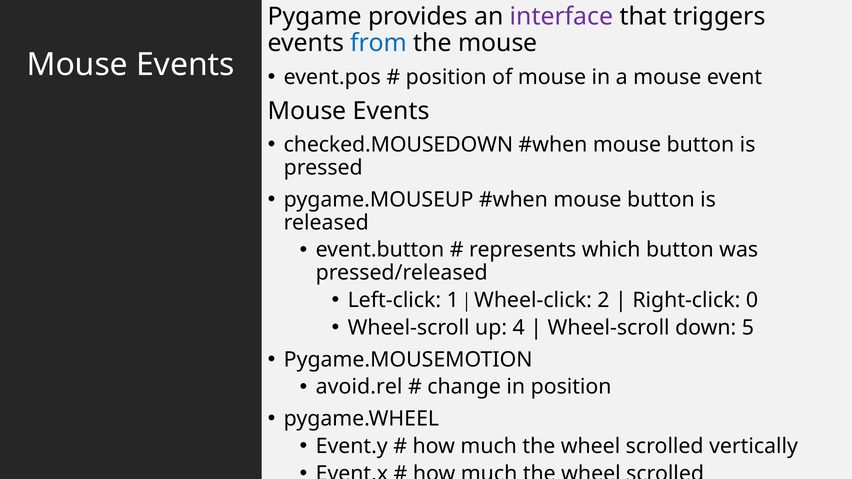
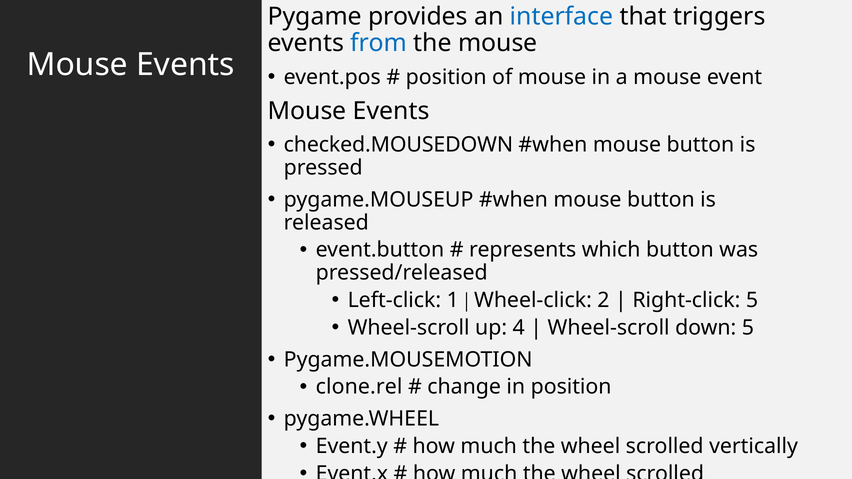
interface colour: purple -> blue
Right-click 0: 0 -> 5
avoid.rel: avoid.rel -> clone.rel
